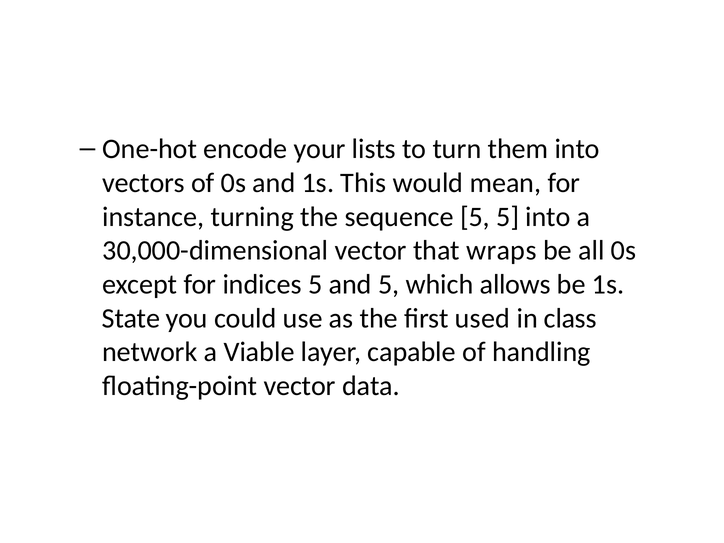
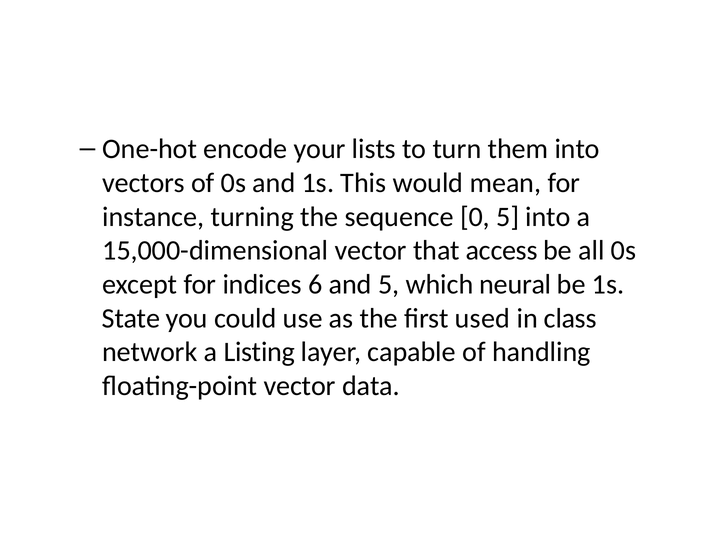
sequence 5: 5 -> 0
30,000-dimensional: 30,000-dimensional -> 15,000-dimensional
wraps: wraps -> access
indices 5: 5 -> 6
allows: allows -> neural
Viable: Viable -> Listing
